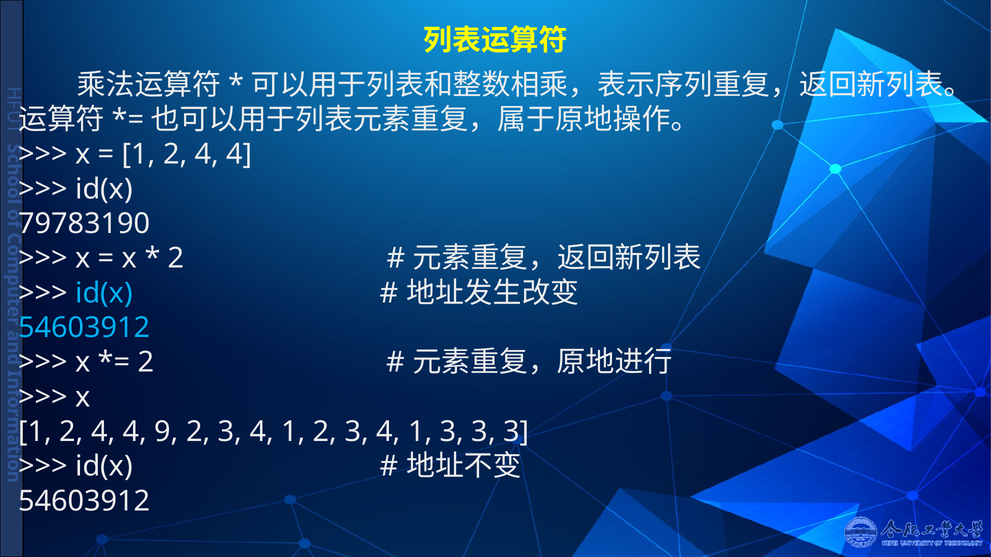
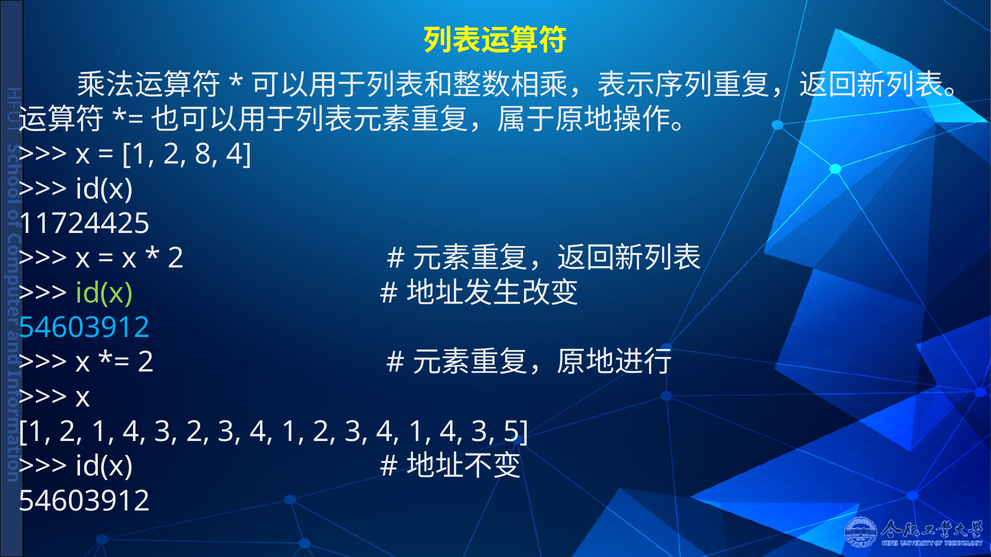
4 at (207, 154): 4 -> 8
79783190: 79783190 -> 11724425
id(x at (104, 293) colour: light blue -> light green
4 at (103, 432): 4 -> 1
9 at (167, 432): 9 -> 3
4 1 3: 3 -> 4
3 at (516, 432): 3 -> 5
